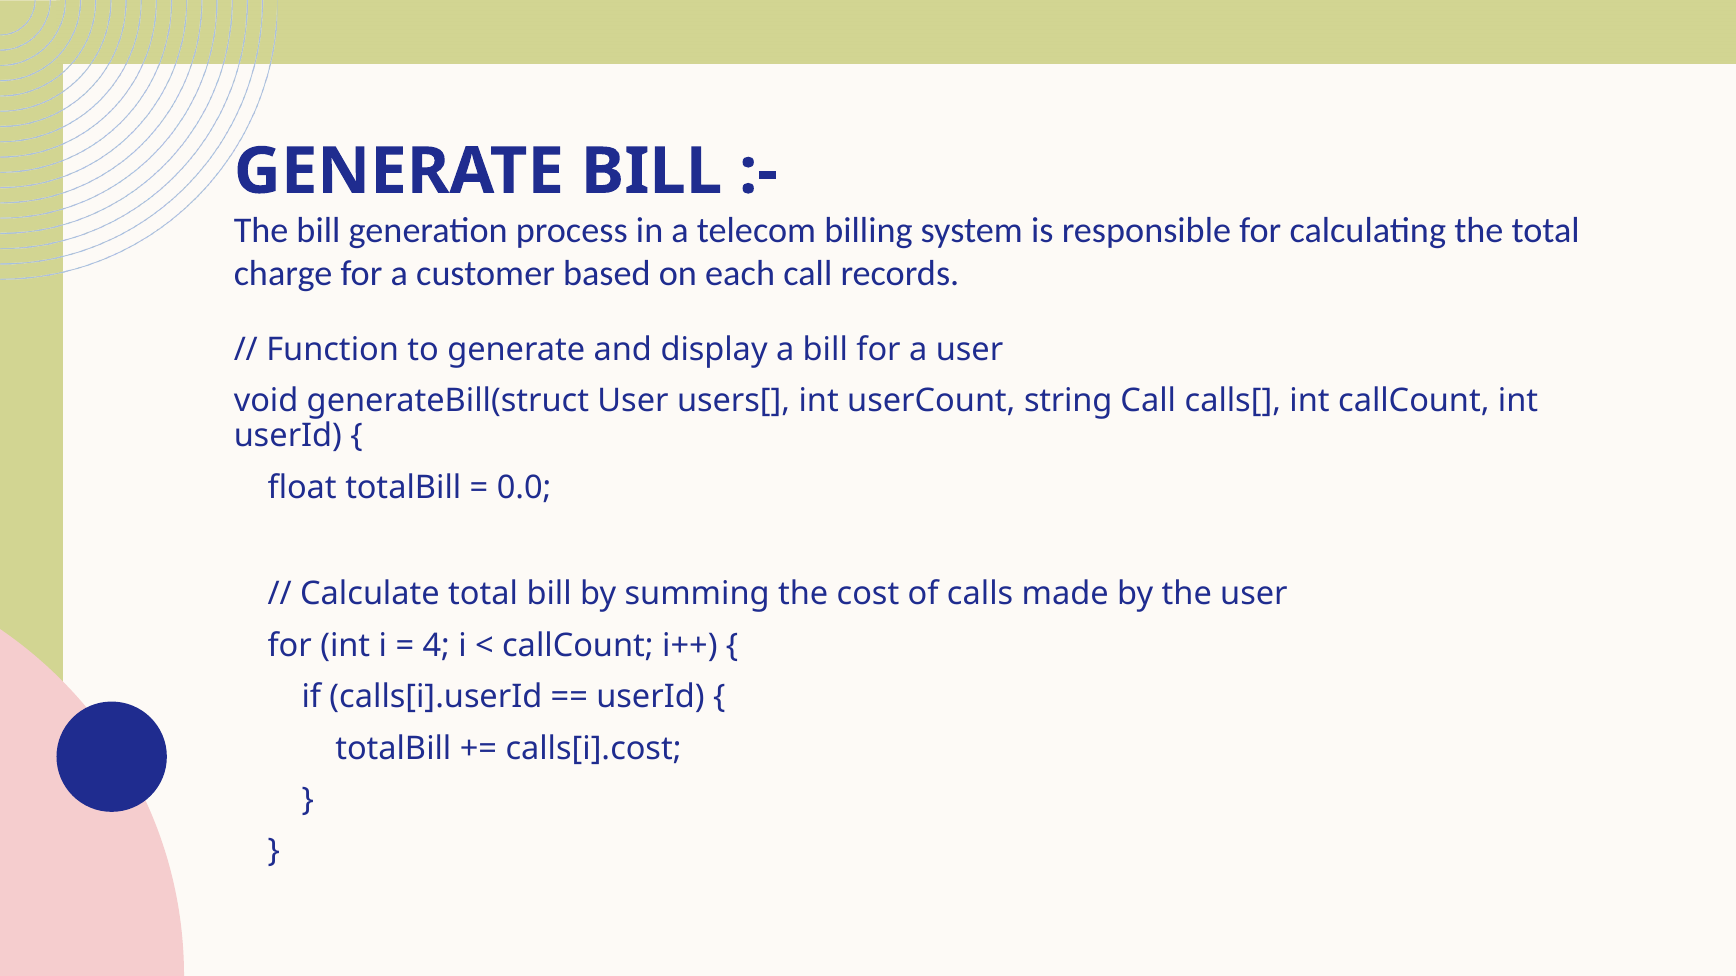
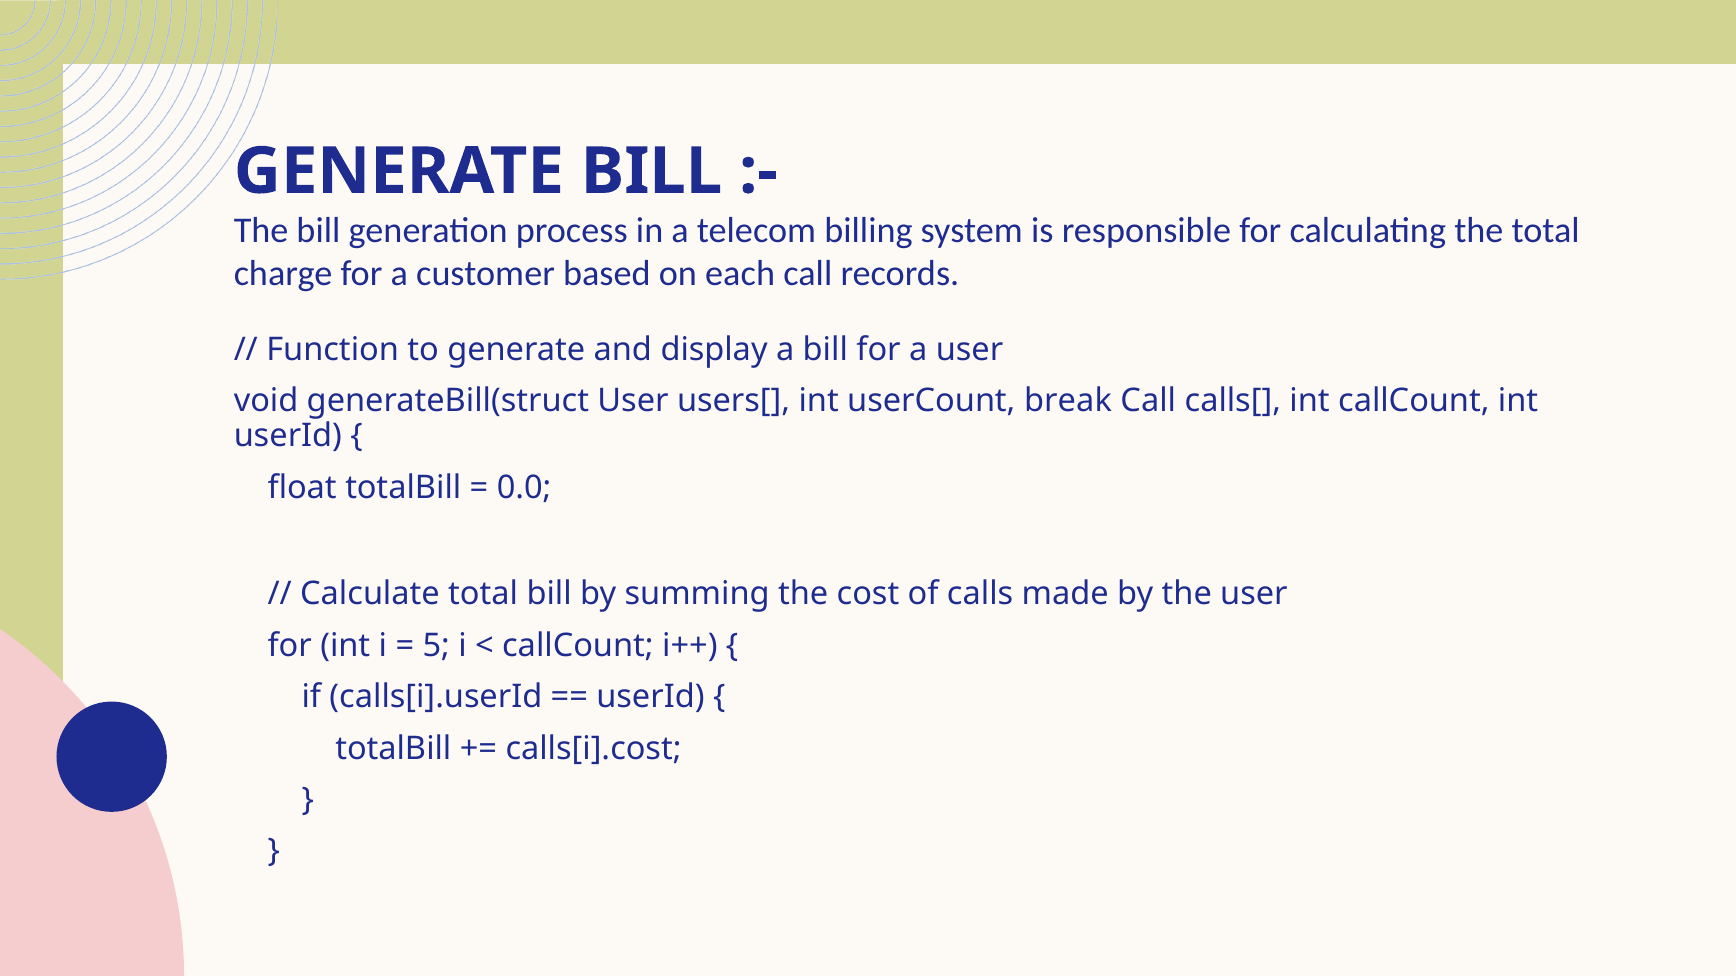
string: string -> break
4: 4 -> 5
